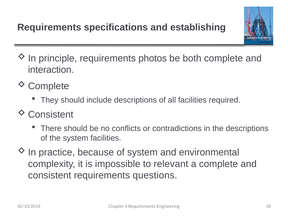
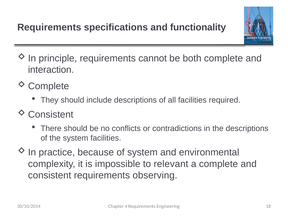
establishing: establishing -> functionality
photos: photos -> cannot
questions: questions -> observing
